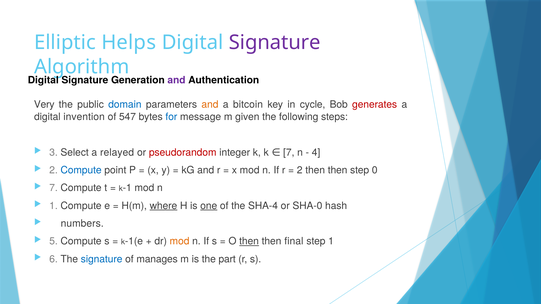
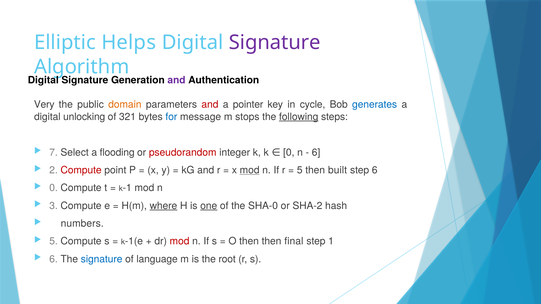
domain colour: blue -> orange
and at (210, 105) colour: orange -> red
bitcoin: bitcoin -> pointer
generates colour: red -> blue
invention: invention -> unlocking
547: 547 -> 321
given: given -> stops
following underline: none -> present
3: 3 -> 7
relayed: relayed -> flooding
k 7: 7 -> 0
4 at (316, 152): 4 -> 6
Compute at (81, 170) colour: blue -> red
mod at (250, 170) underline: none -> present
2 at (300, 170): 2 -> 5
then at (338, 170): then -> built
step 0: 0 -> 6
7 at (54, 188): 7 -> 0
1 at (54, 206): 1 -> 3
SHA-4: SHA-4 -> SHA-0
SHA-0: SHA-0 -> SHA-2
mod at (180, 242) colour: orange -> red
then at (249, 242) underline: present -> none
manages: manages -> language
part: part -> root
